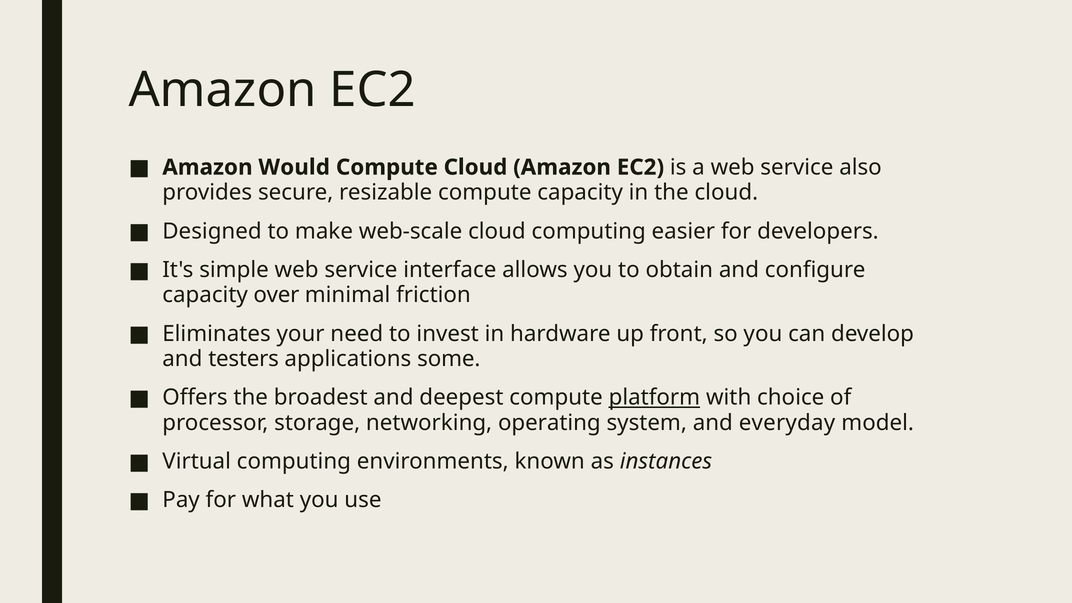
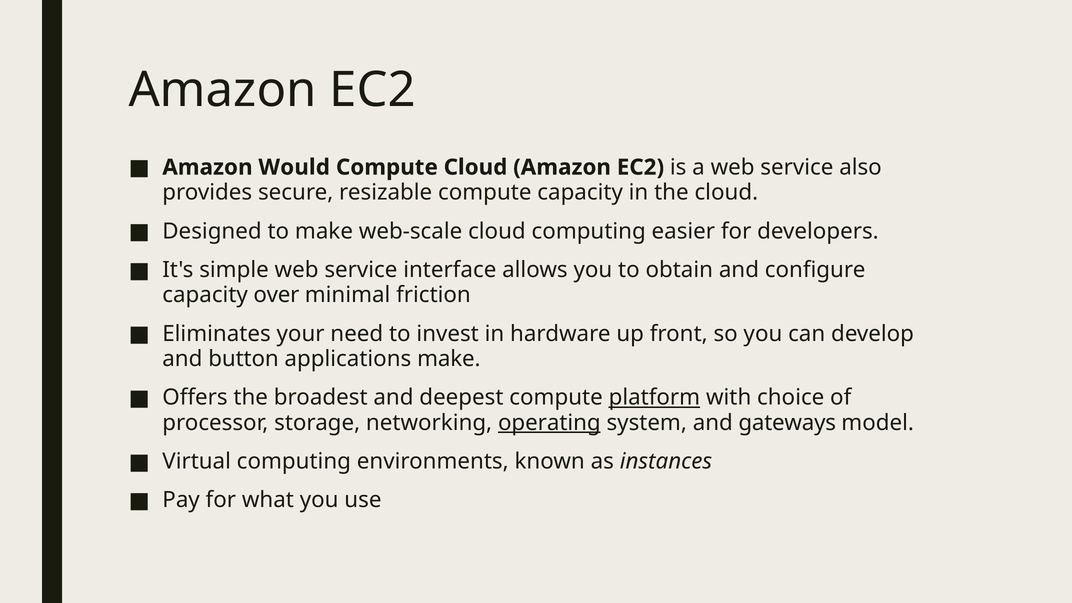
testers: testers -> button
applications some: some -> make
operating underline: none -> present
everyday: everyday -> gateways
